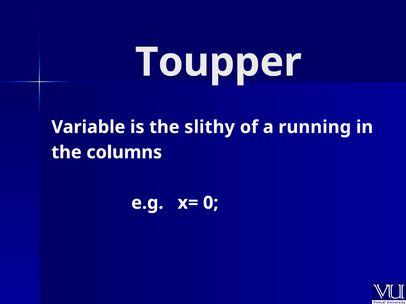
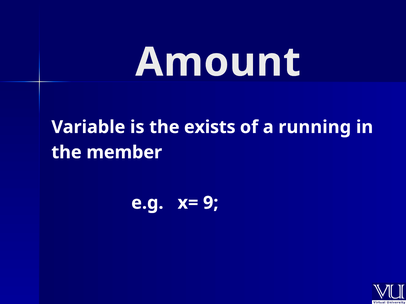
Toupper: Toupper -> Amount
slithy: slithy -> exists
columns: columns -> member
0: 0 -> 9
